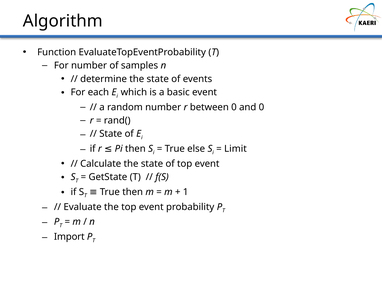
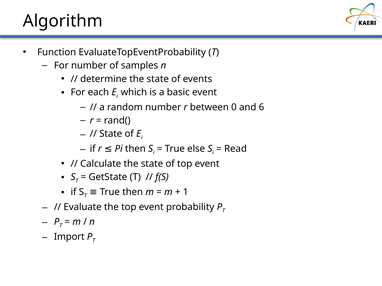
and 0: 0 -> 6
Limit: Limit -> Read
